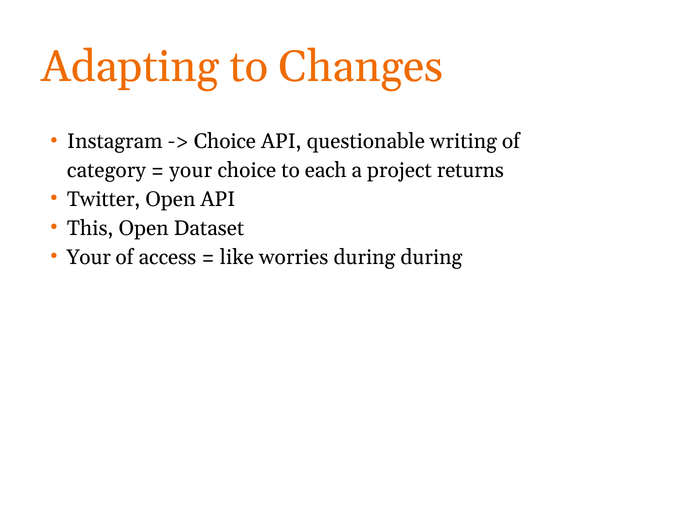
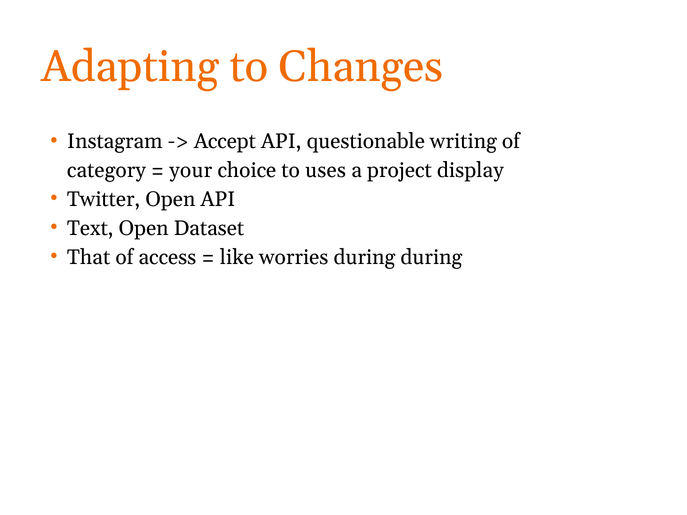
Choice at (225, 141): Choice -> Accept
each: each -> uses
returns: returns -> display
This: This -> Text
Your at (89, 257): Your -> That
